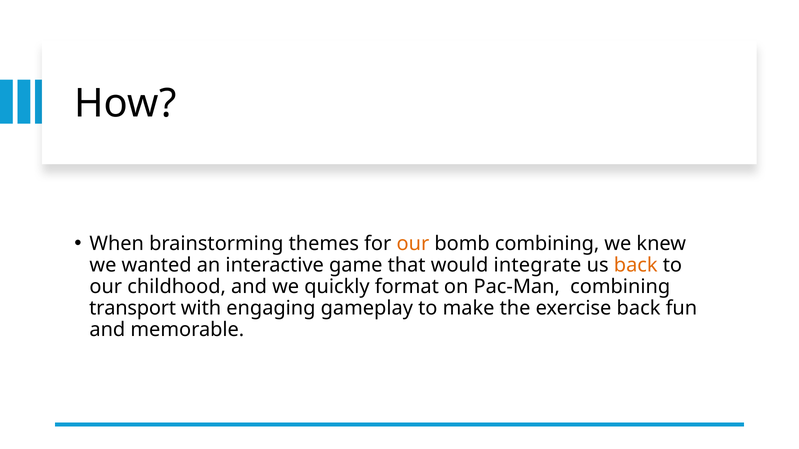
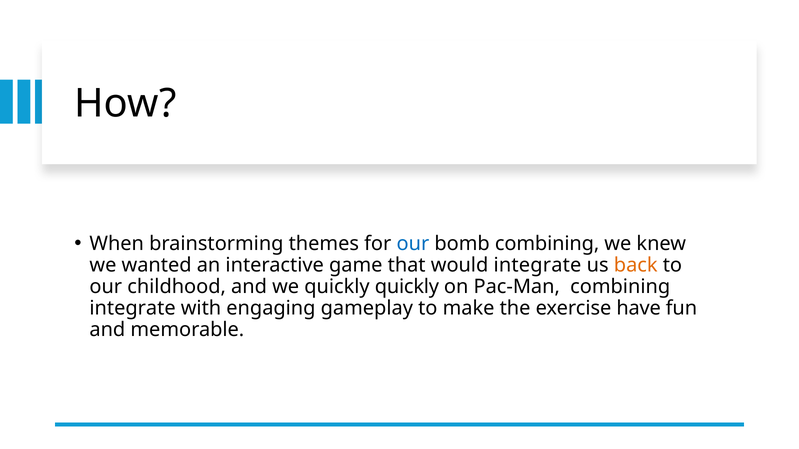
our at (413, 244) colour: orange -> blue
quickly format: format -> quickly
transport at (133, 308): transport -> integrate
exercise back: back -> have
